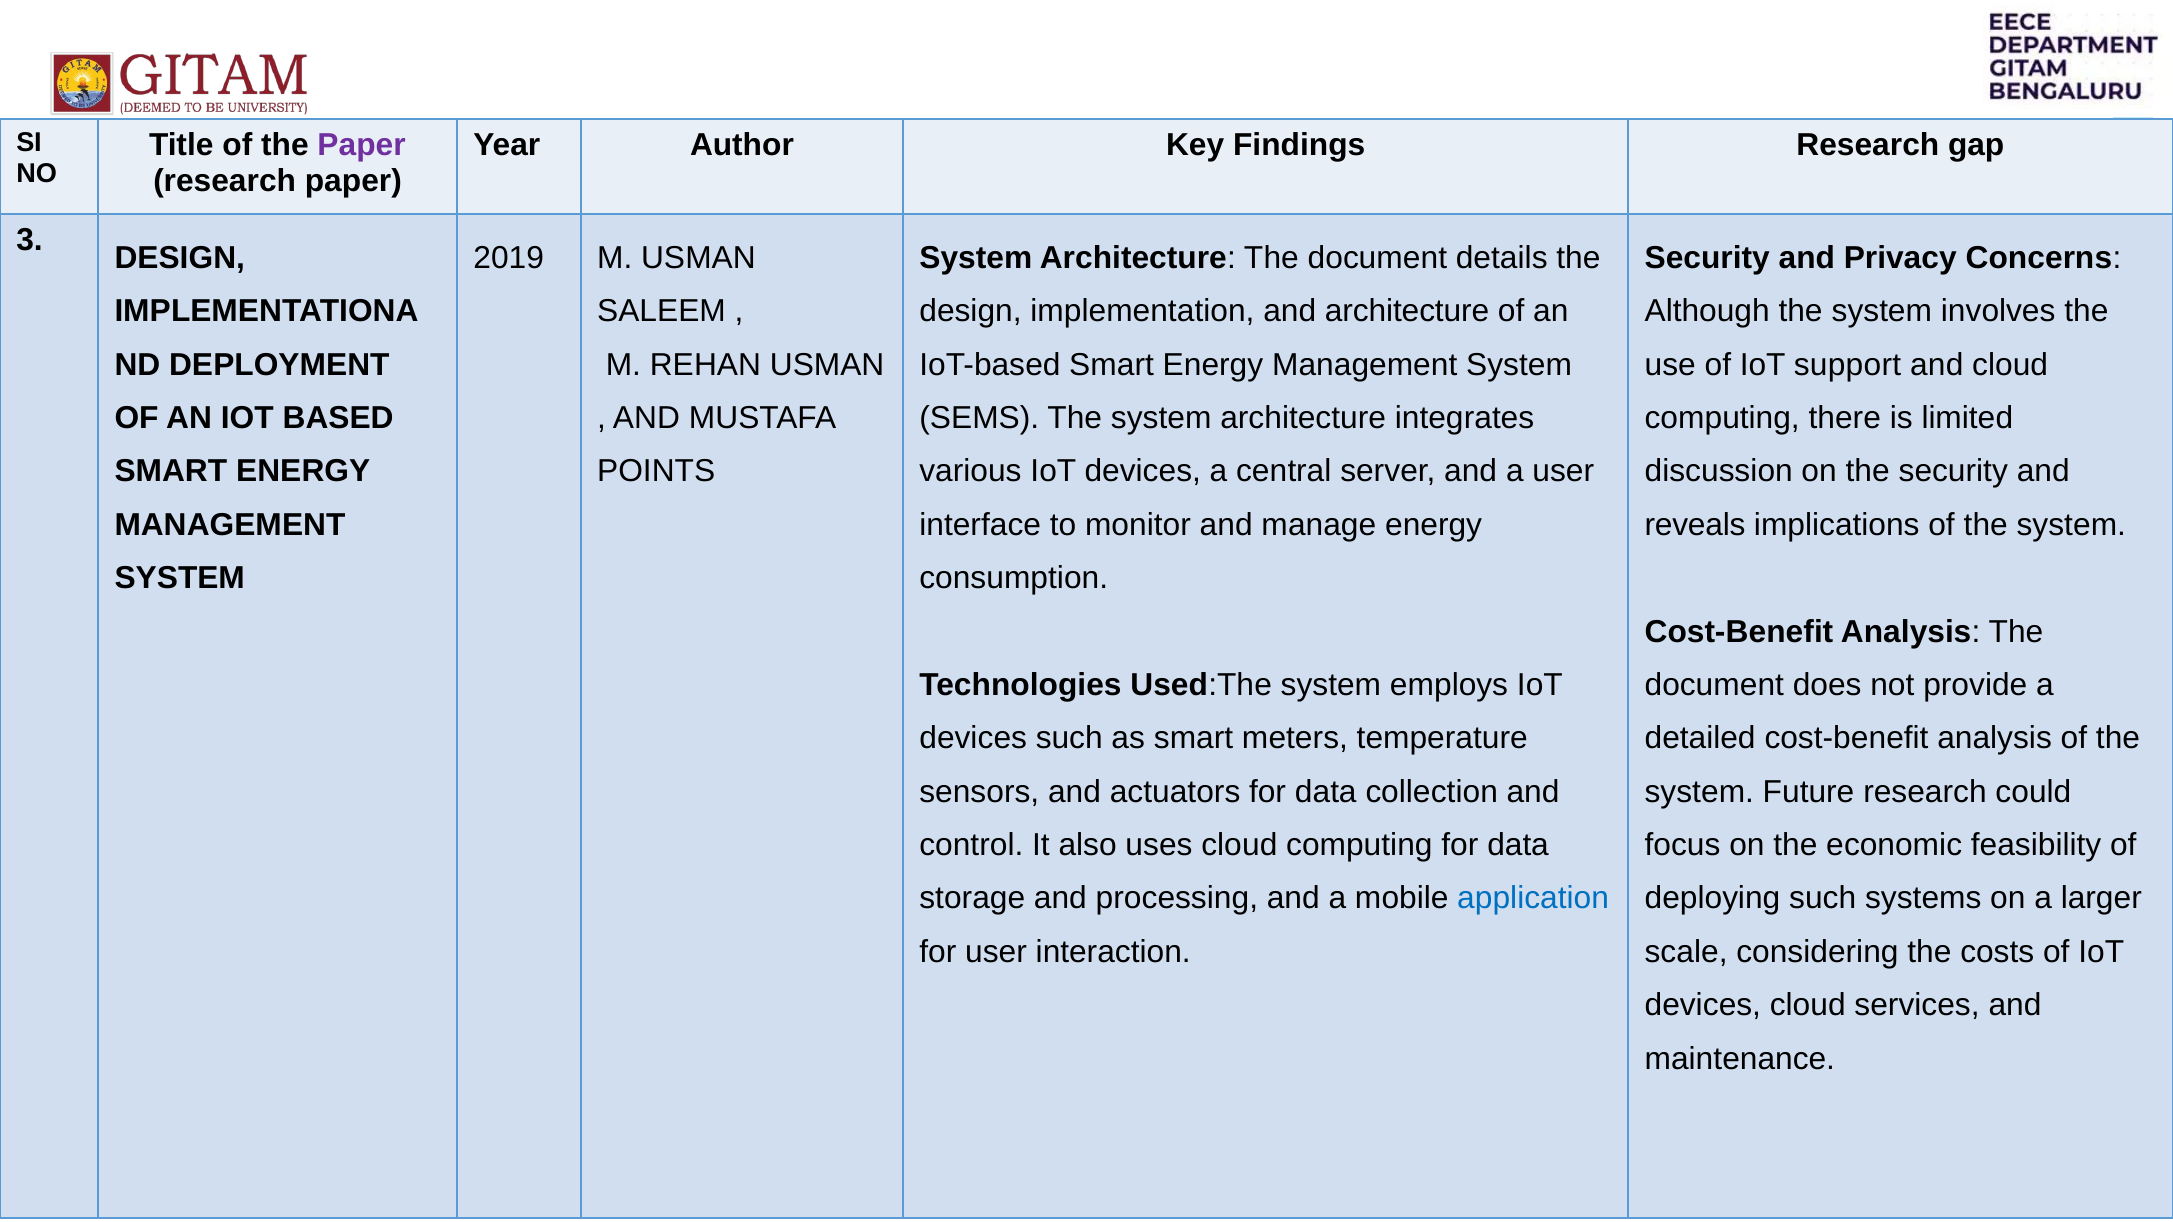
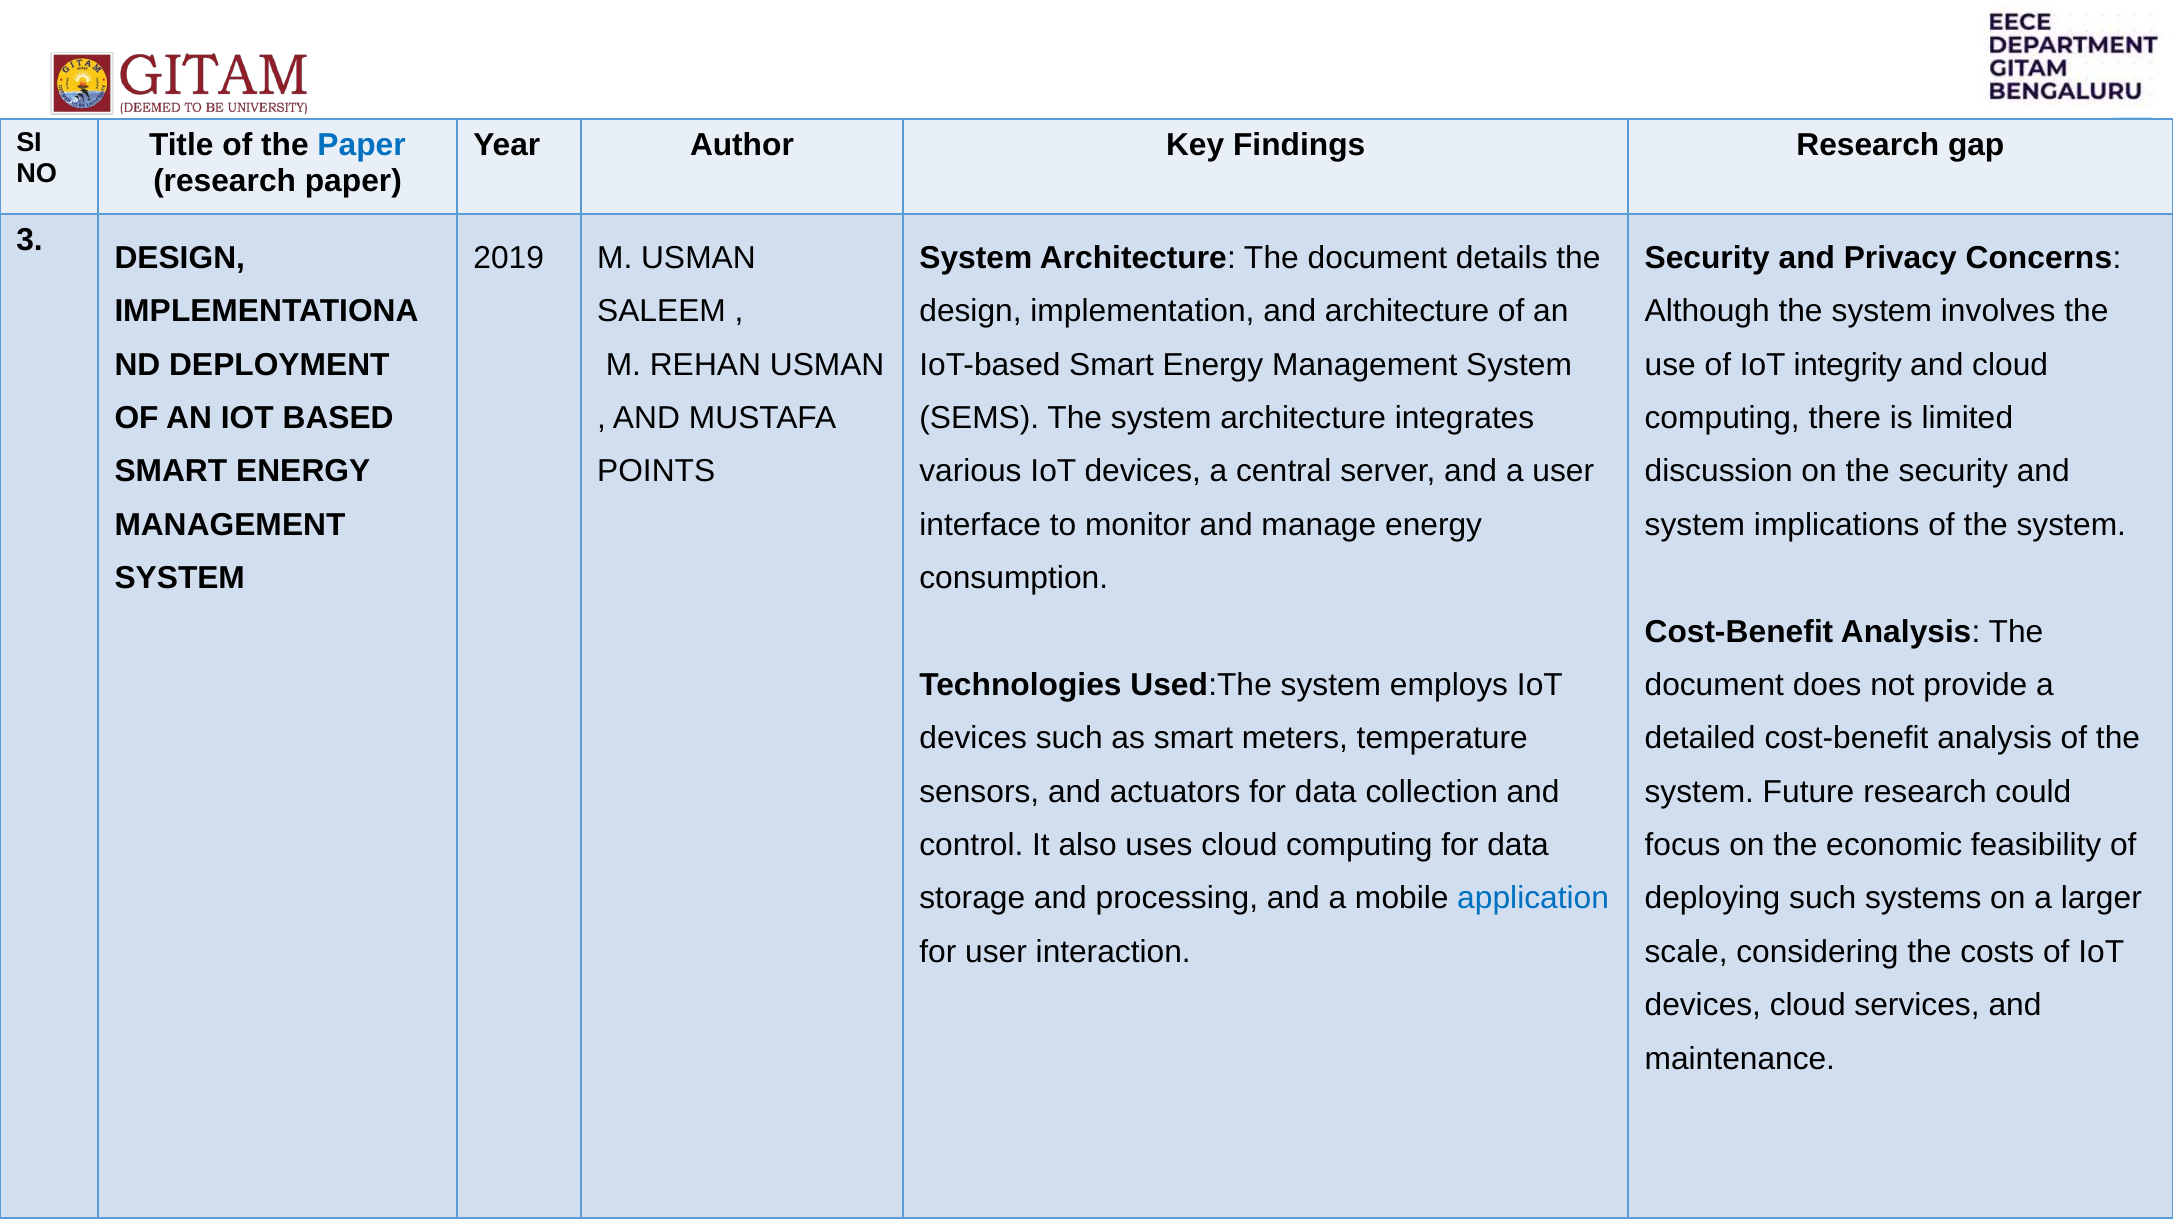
Paper at (362, 146) colour: purple -> blue
support: support -> integrity
reveals at (1695, 525): reveals -> system
